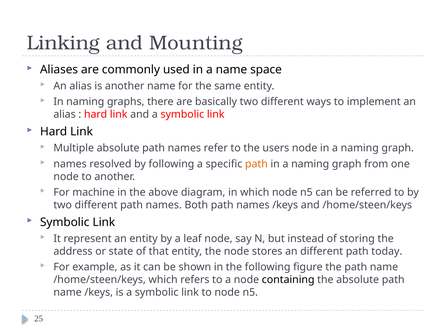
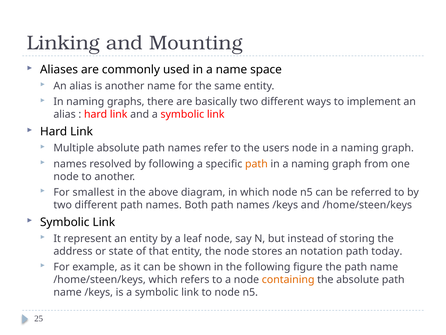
machine: machine -> smallest
an different: different -> notation
containing colour: black -> orange
